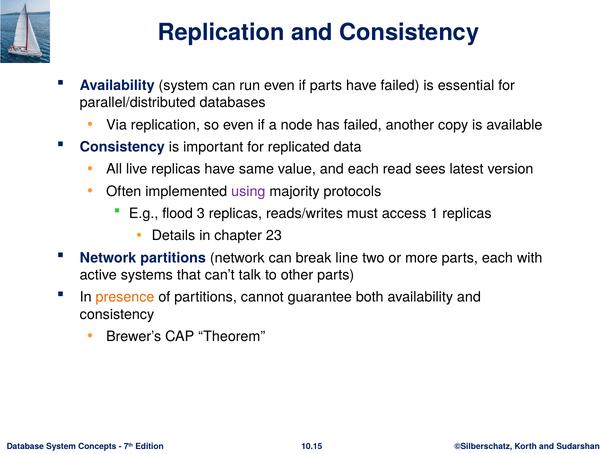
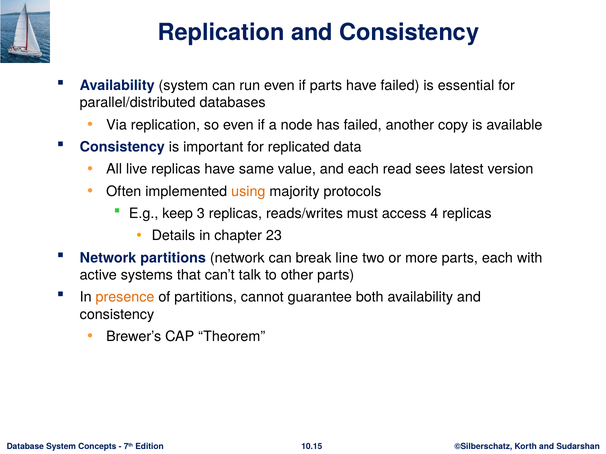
using colour: purple -> orange
flood: flood -> keep
1: 1 -> 4
